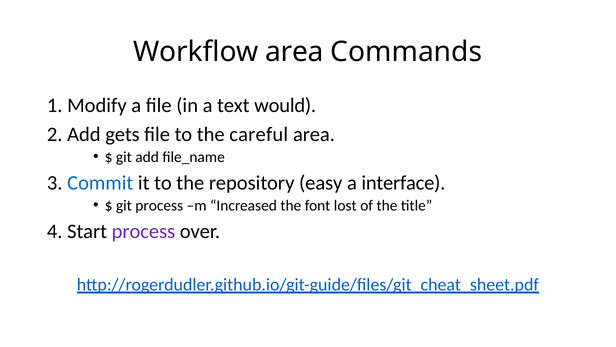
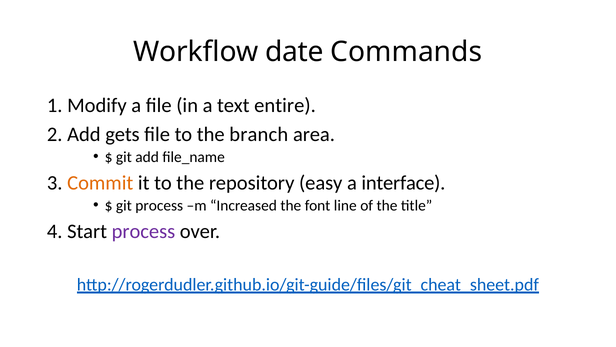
Workflow area: area -> date
would: would -> entire
careful: careful -> branch
Commit colour: blue -> orange
lost: lost -> line
